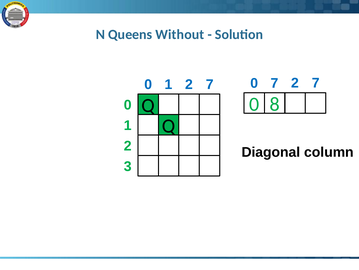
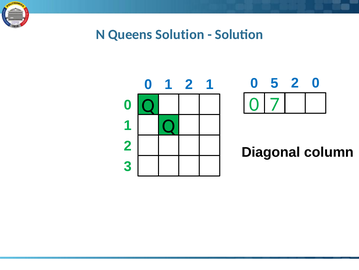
Queens Without: Without -> Solution
0 7: 7 -> 5
7 at (316, 83): 7 -> 0
1 2 7: 7 -> 1
8: 8 -> 7
